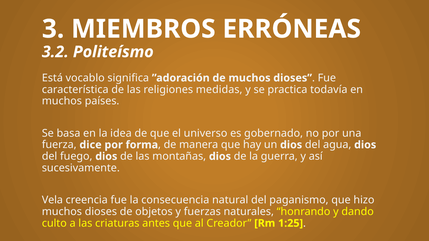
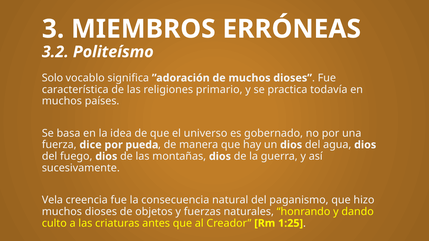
Está: Está -> Solo
medidas: medidas -> primario
forma: forma -> pueda
